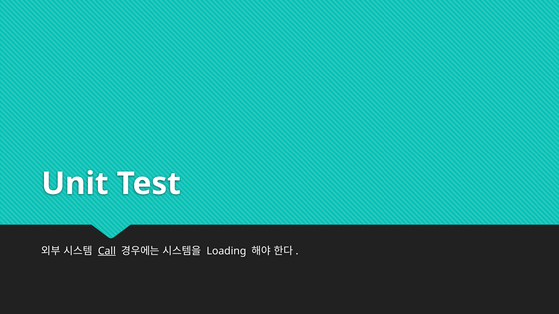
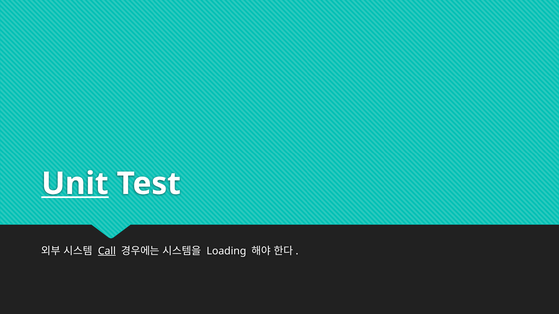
Unit underline: none -> present
